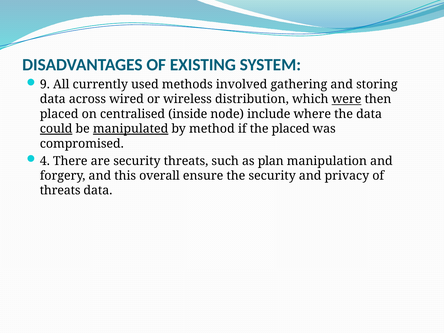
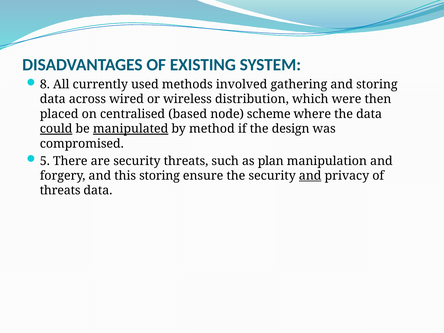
9: 9 -> 8
were underline: present -> none
inside: inside -> based
include: include -> scheme
the placed: placed -> design
4: 4 -> 5
this overall: overall -> storing
and at (310, 176) underline: none -> present
